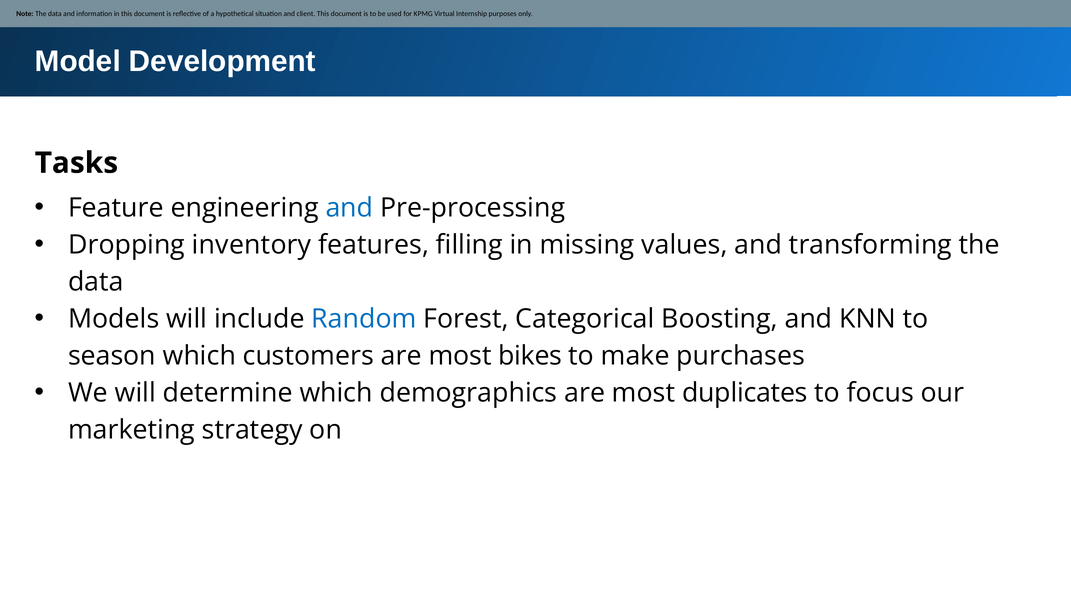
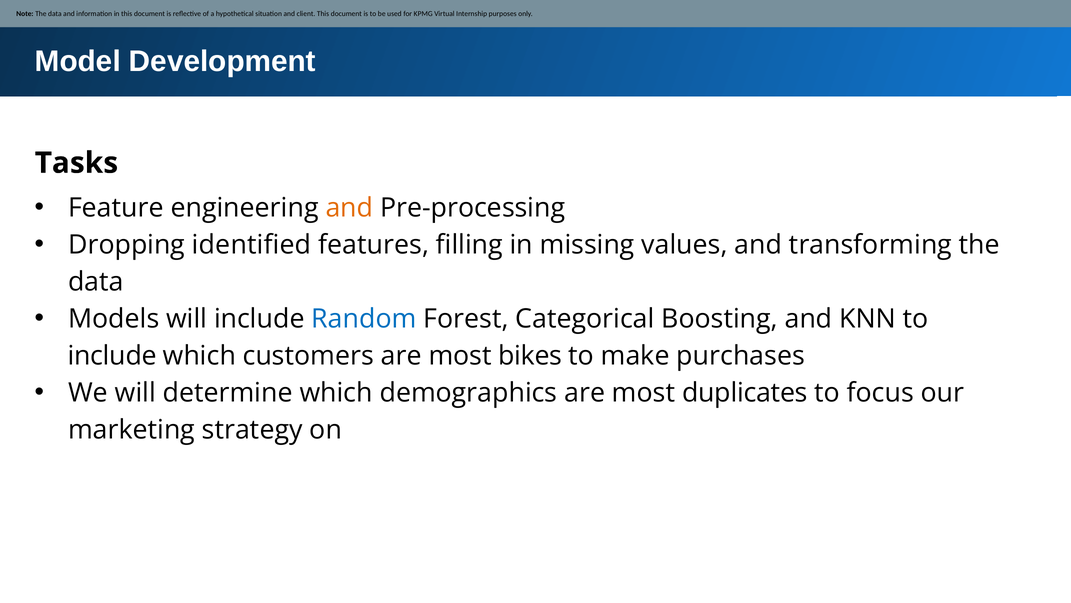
and at (349, 208) colour: blue -> orange
inventory: inventory -> identified
season at (112, 356): season -> include
